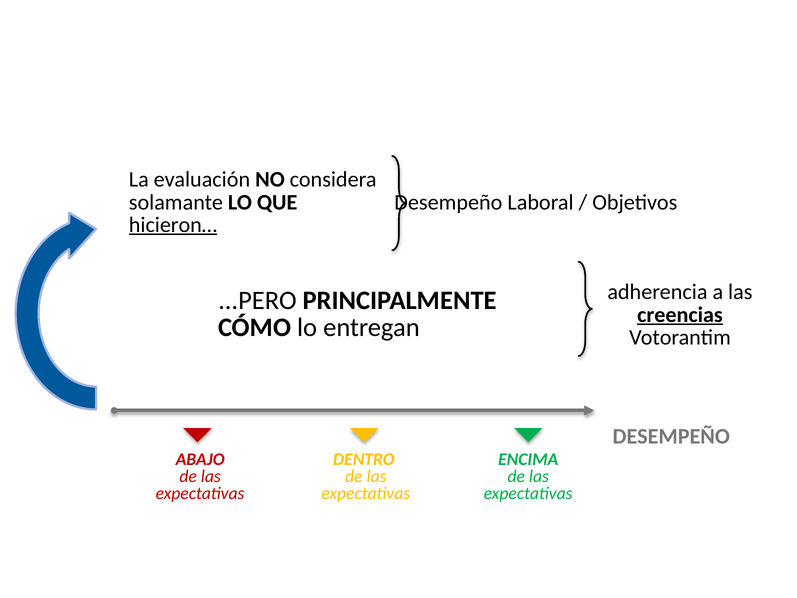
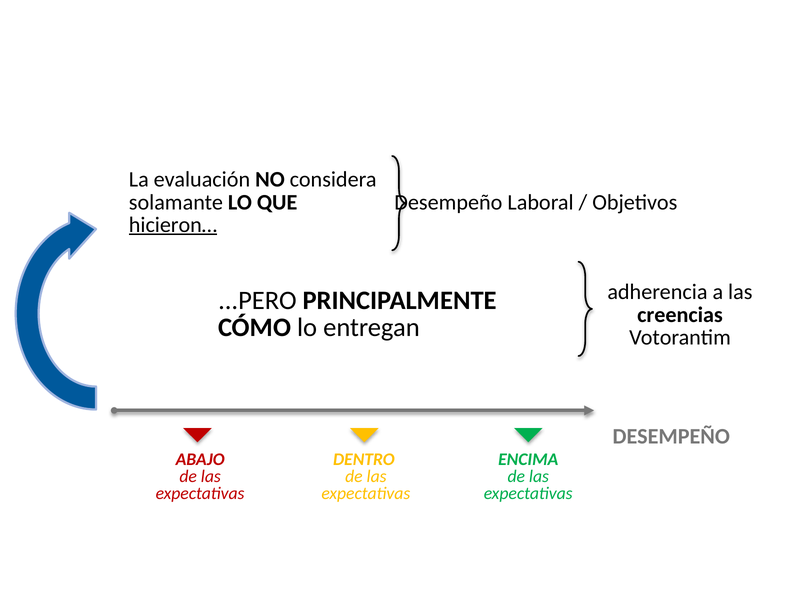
creencias underline: present -> none
